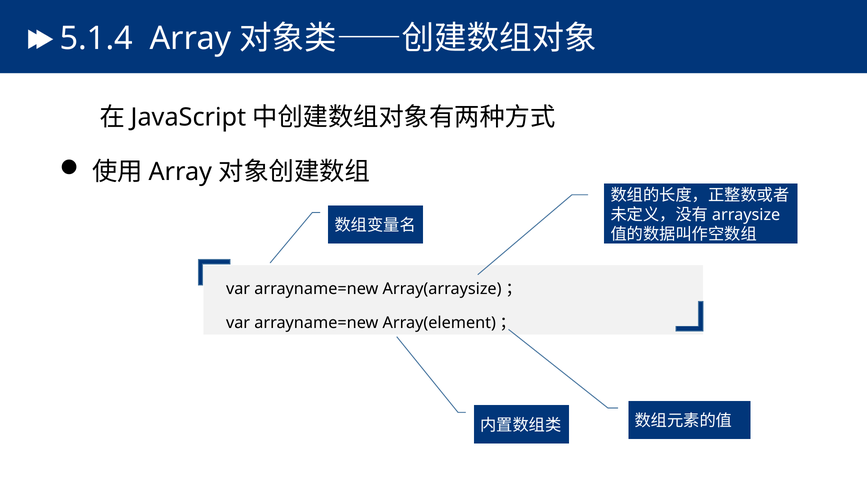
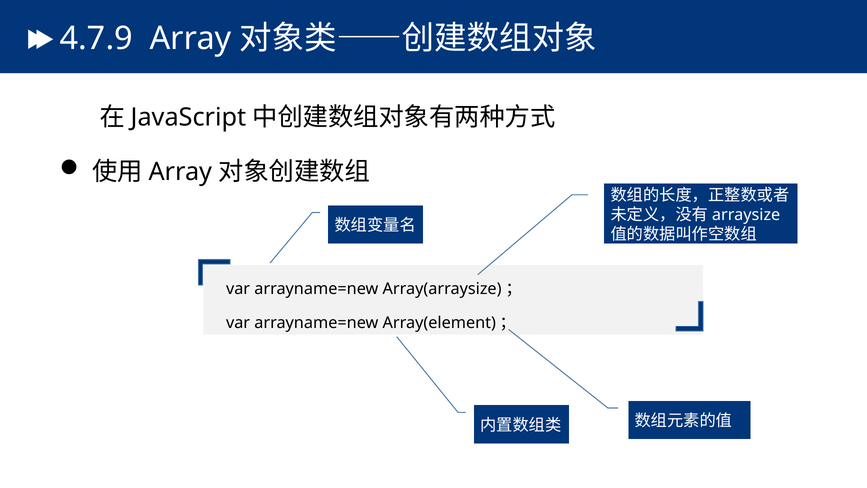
5.1.4: 5.1.4 -> 4.7.9
